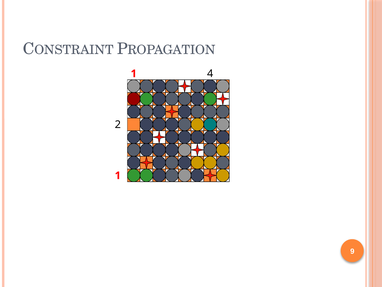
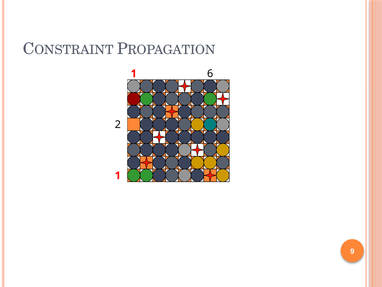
4: 4 -> 6
